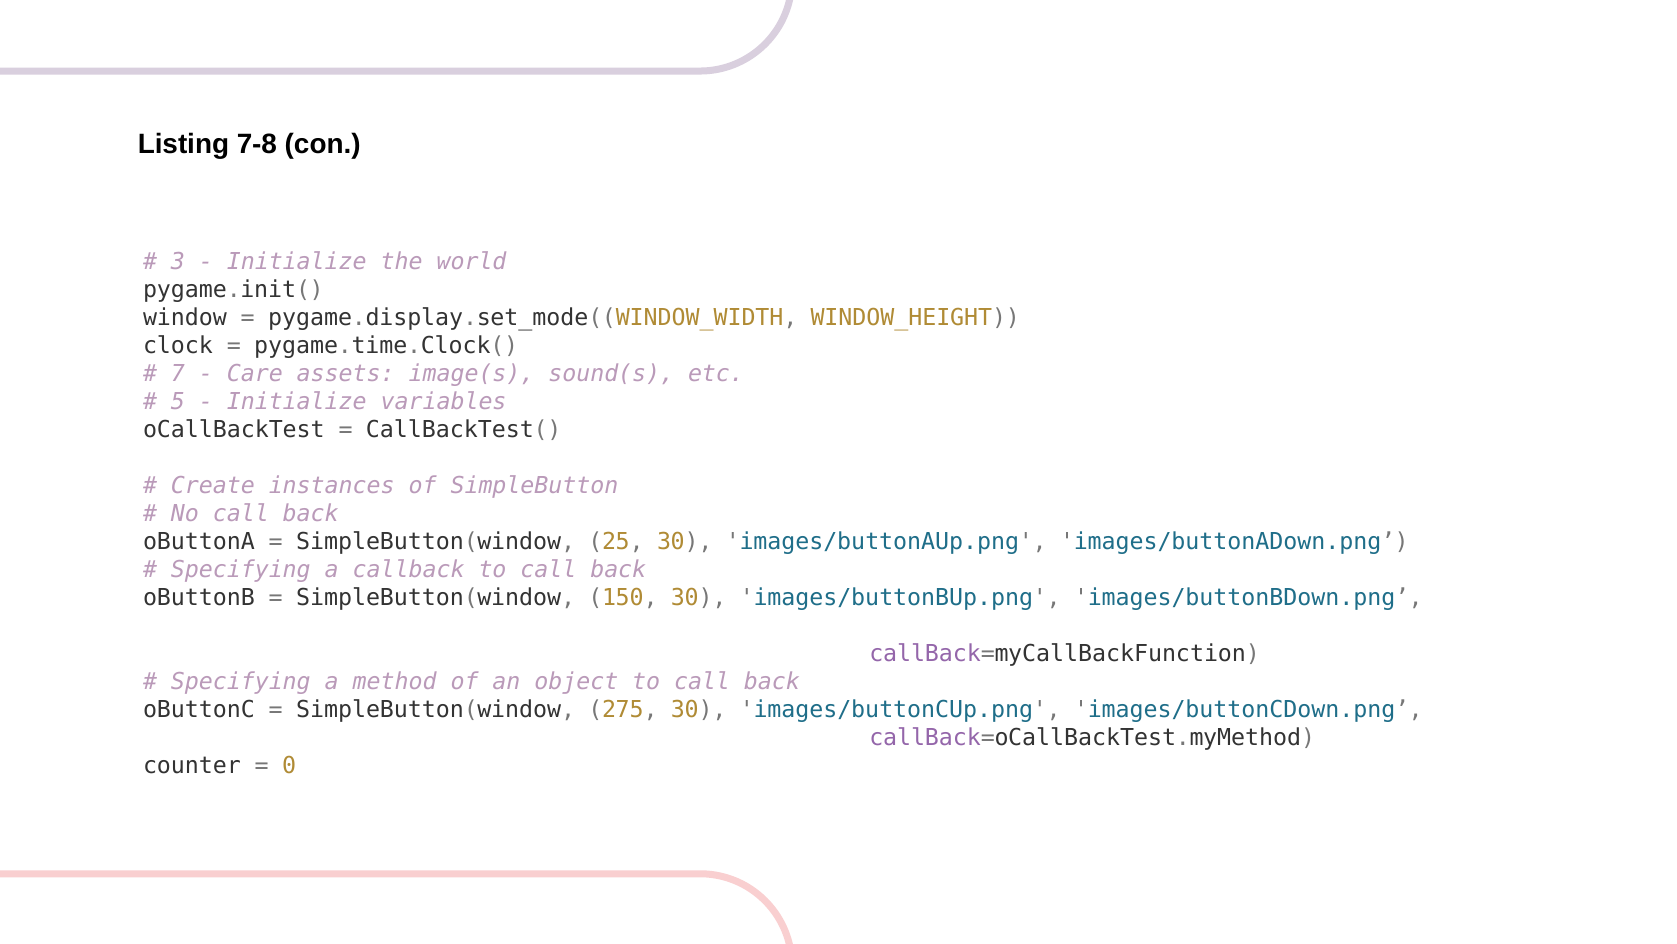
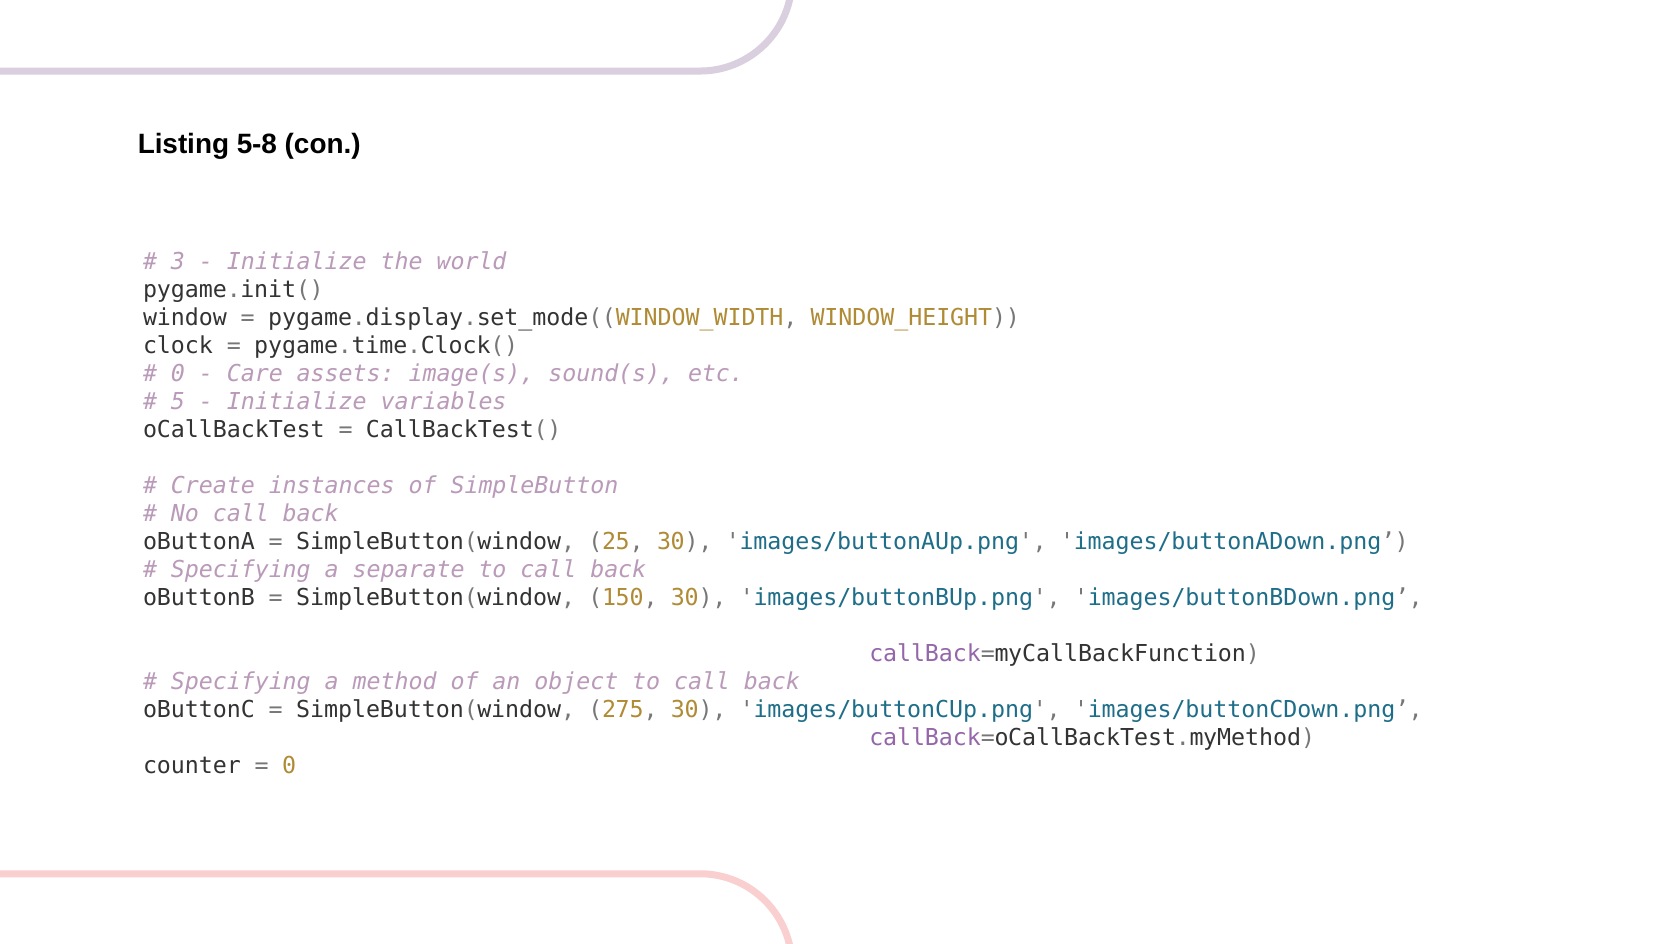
7-8: 7-8 -> 5-8
7 at (178, 374): 7 -> 0
callback: callback -> separate
